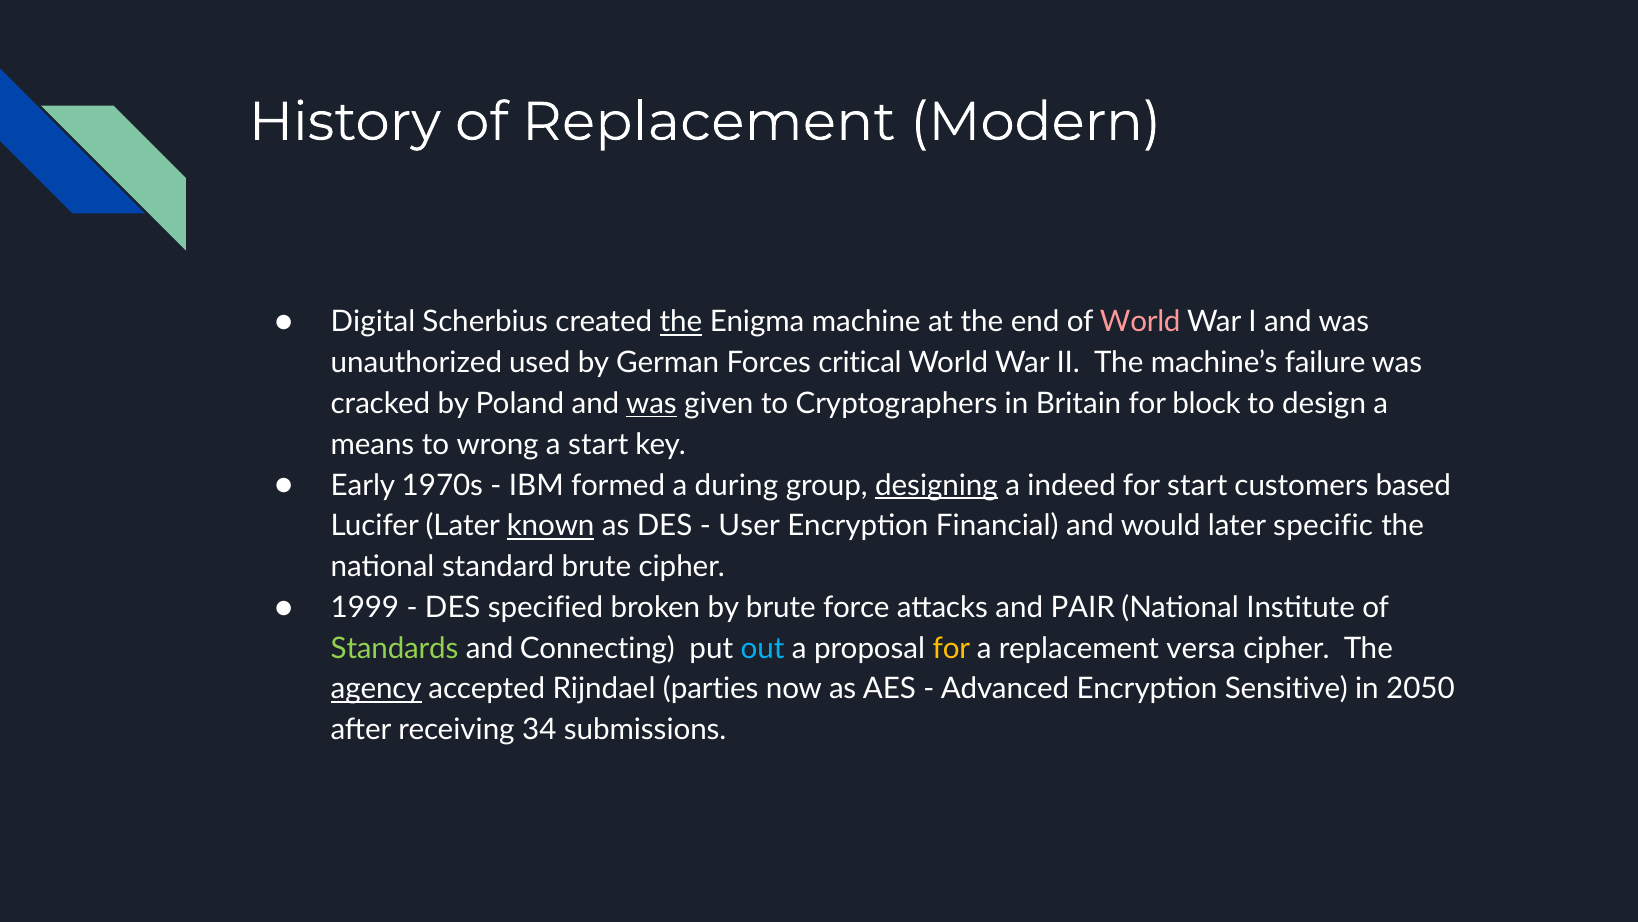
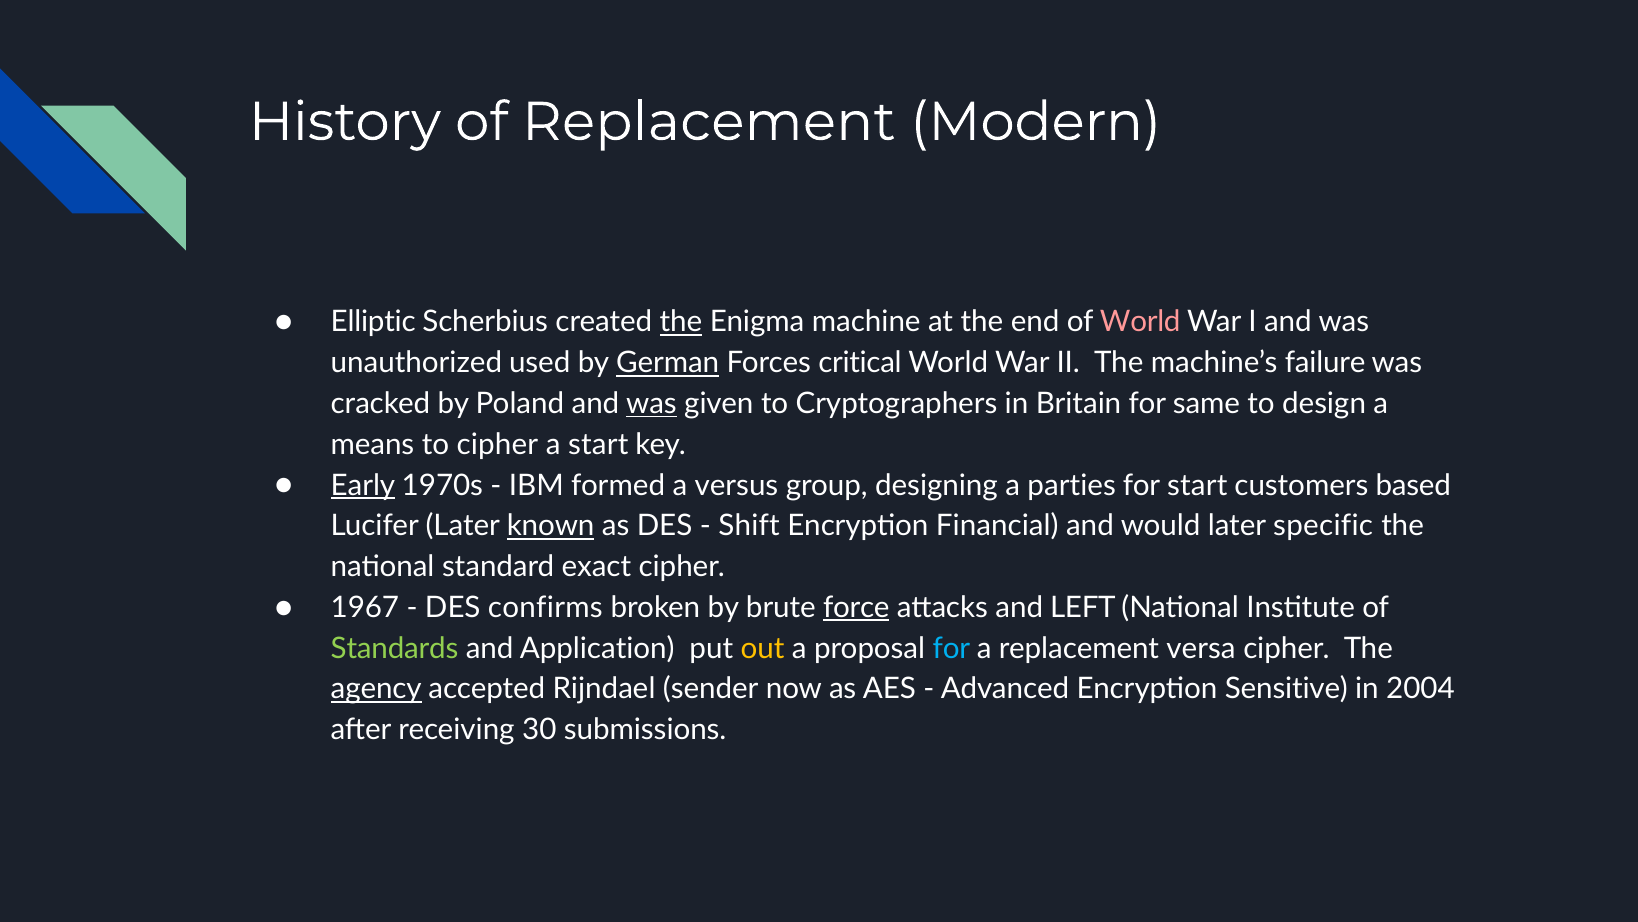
Digital: Digital -> Elliptic
German underline: none -> present
block: block -> same
to wrong: wrong -> cipher
Early underline: none -> present
during: during -> versus
designing underline: present -> none
indeed: indeed -> parties
User: User -> Shift
standard brute: brute -> exact
1999: 1999 -> 1967
specified: specified -> confirms
force underline: none -> present
PAIR: PAIR -> LEFT
Connecting: Connecting -> Application
out colour: light blue -> yellow
for at (951, 648) colour: yellow -> light blue
parties: parties -> sender
2050: 2050 -> 2004
34: 34 -> 30
